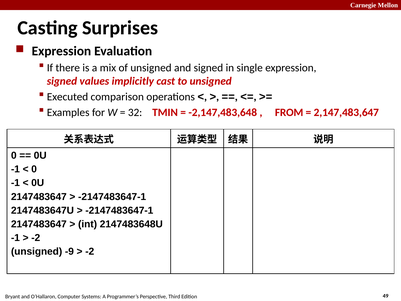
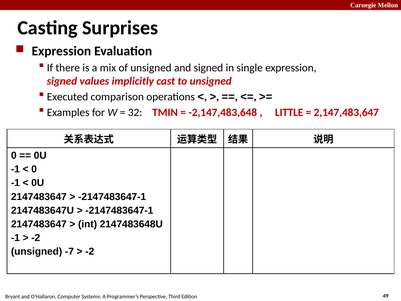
FROM: FROM -> LITTLE
-9: -9 -> -7
